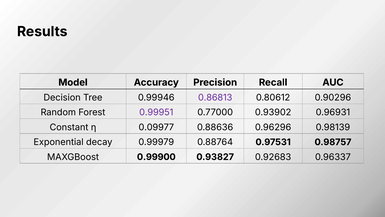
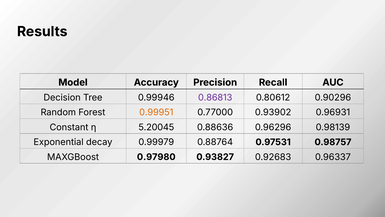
0.99951 colour: purple -> orange
0.09977: 0.09977 -> 5.20045
0.99900: 0.99900 -> 0.97980
